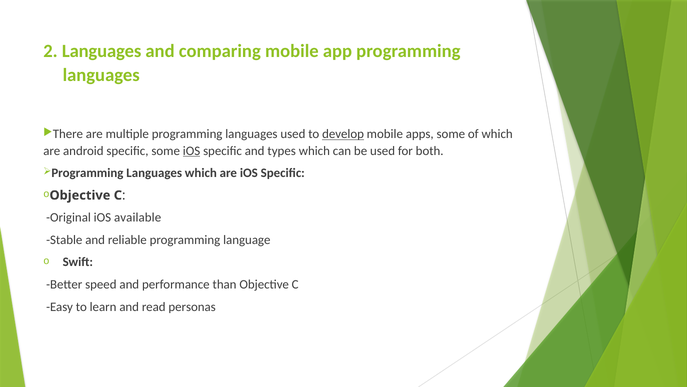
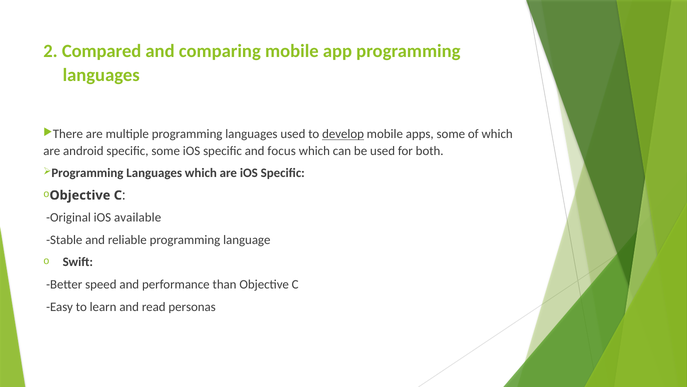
2 Languages: Languages -> Compared
iOS at (192, 151) underline: present -> none
types: types -> focus
